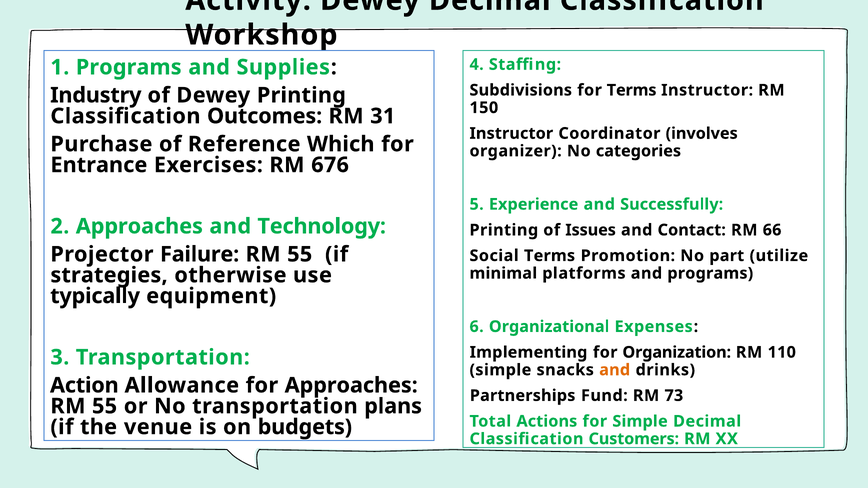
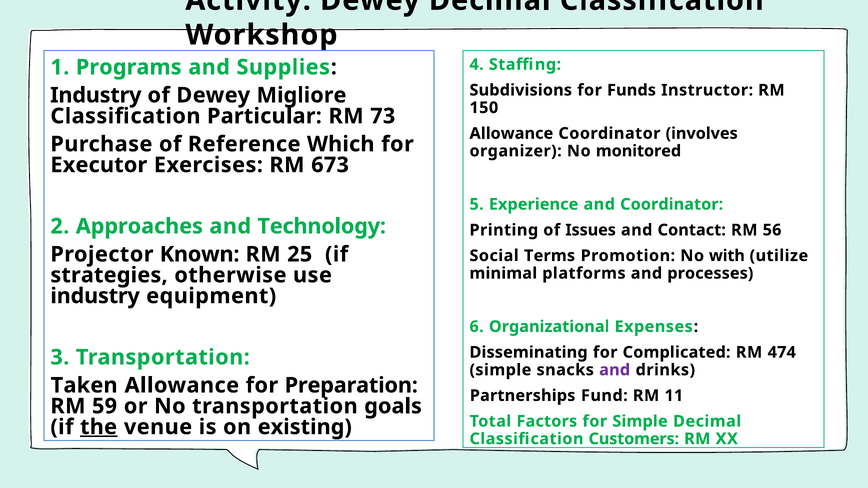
for Terms: Terms -> Funds
Dewey Printing: Printing -> Migliore
Outcomes: Outcomes -> Particular
31: 31 -> 73
Instructor at (511, 133): Instructor -> Allowance
categories: categories -> monitored
Entrance: Entrance -> Executor
676: 676 -> 673
and Successfully: Successfully -> Coordinator
66: 66 -> 56
Failure: Failure -> Known
55 at (300, 254): 55 -> 25
part: part -> with
and programs: programs -> processes
typically at (95, 296): typically -> industry
Implementing: Implementing -> Disseminating
Organization: Organization -> Complicated
110: 110 -> 474
and at (615, 370) colour: orange -> purple
Action: Action -> Taken
for Approaches: Approaches -> Preparation
73: 73 -> 11
55 at (105, 406): 55 -> 59
plans: plans -> goals
Actions: Actions -> Factors
the underline: none -> present
budgets: budgets -> existing
